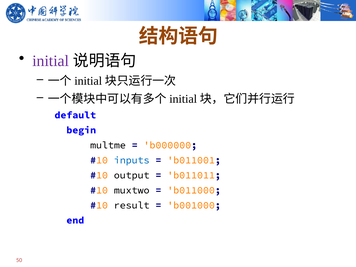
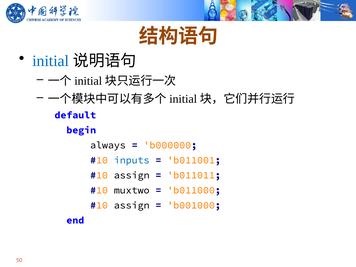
initial colour: purple -> blue
multme: multme -> always
output at (132, 175): output -> assign
result at (132, 205): result -> assign
